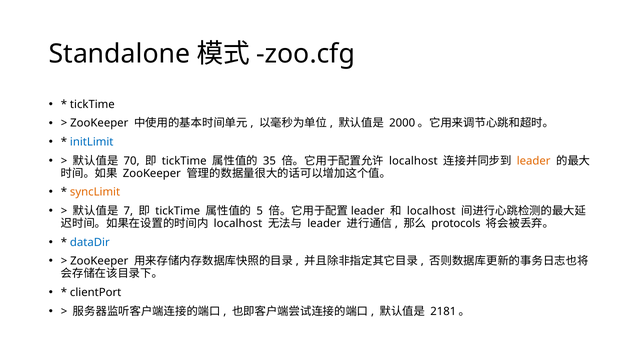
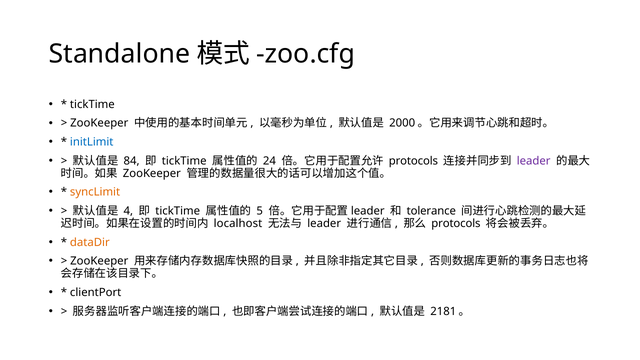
70: 70 -> 84
35: 35 -> 24
localhost at (413, 161): localhost -> protocols
leader at (534, 161) colour: orange -> purple
7: 7 -> 4
localhost at (431, 211): localhost -> tolerance
dataDir colour: blue -> orange
